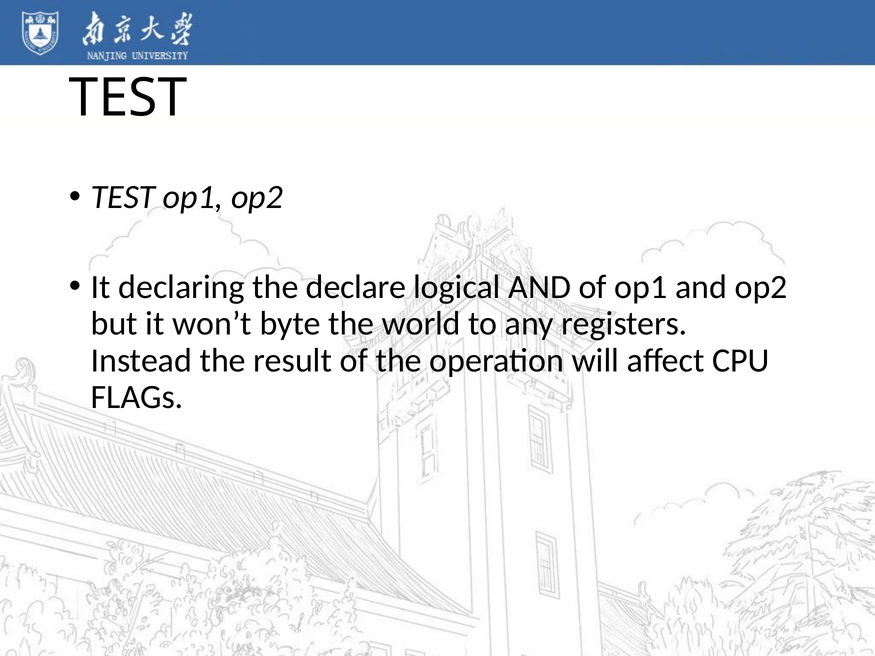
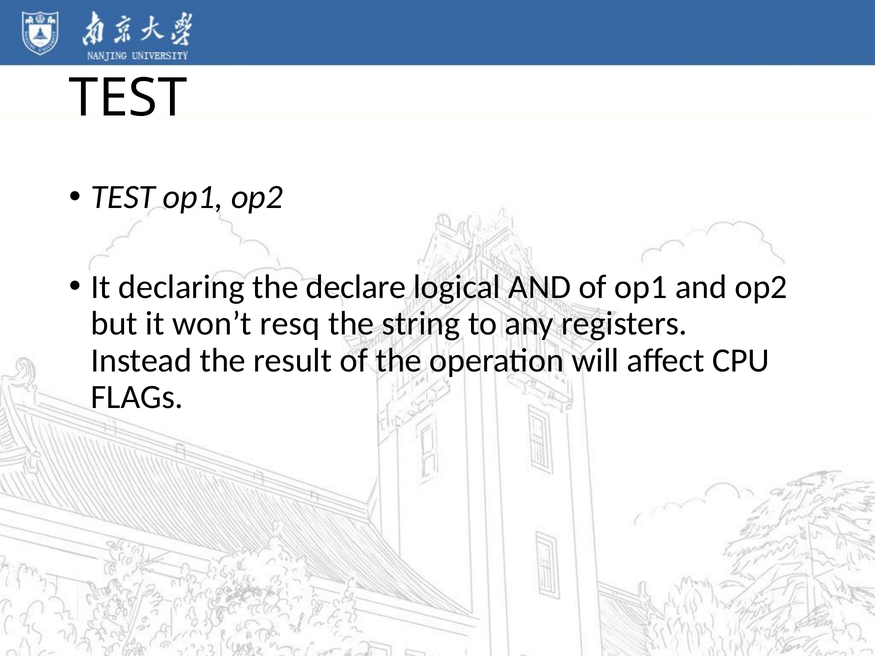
byte: byte -> resq
world: world -> string
